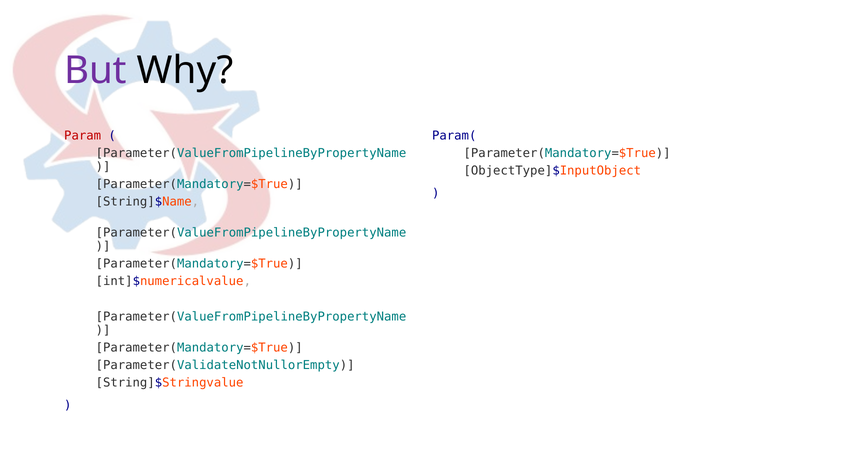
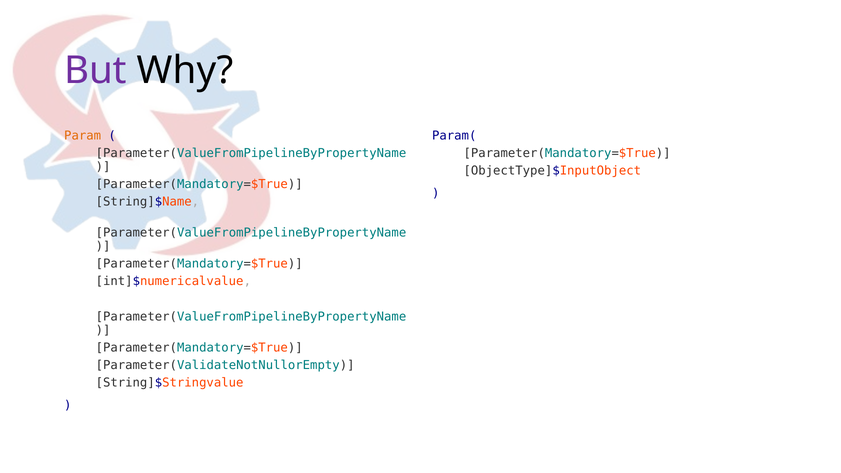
Param colour: red -> orange
